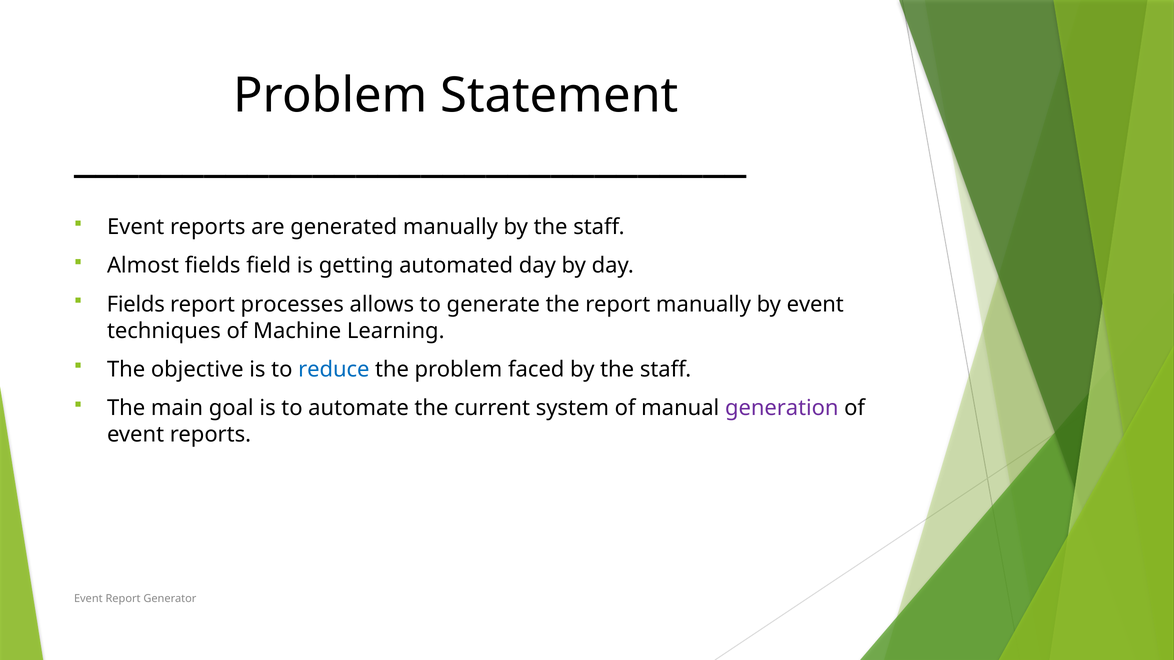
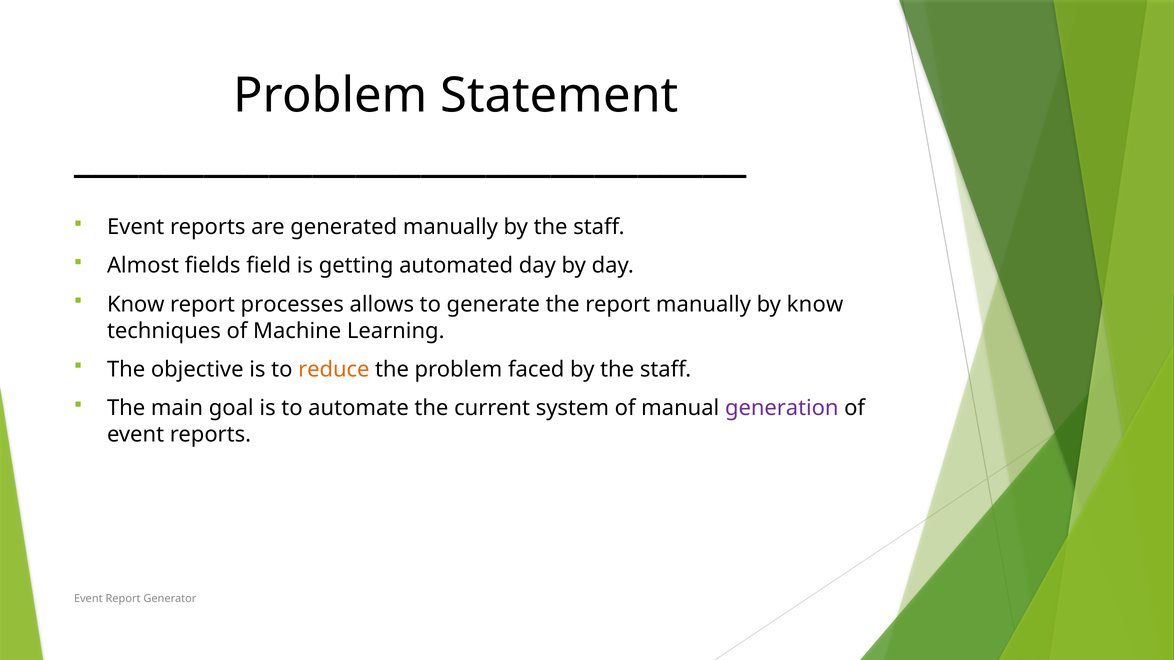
Fields at (136, 305): Fields -> Know
by event: event -> know
reduce colour: blue -> orange
